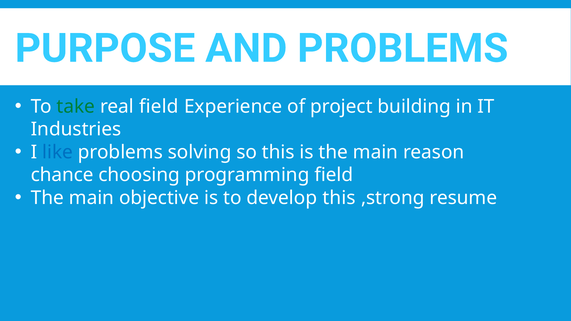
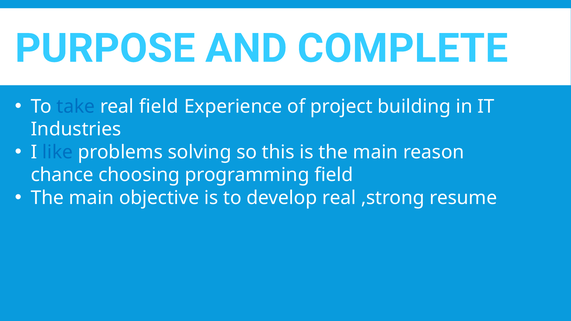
AND PROBLEMS: PROBLEMS -> COMPLETE
take colour: green -> blue
develop this: this -> real
